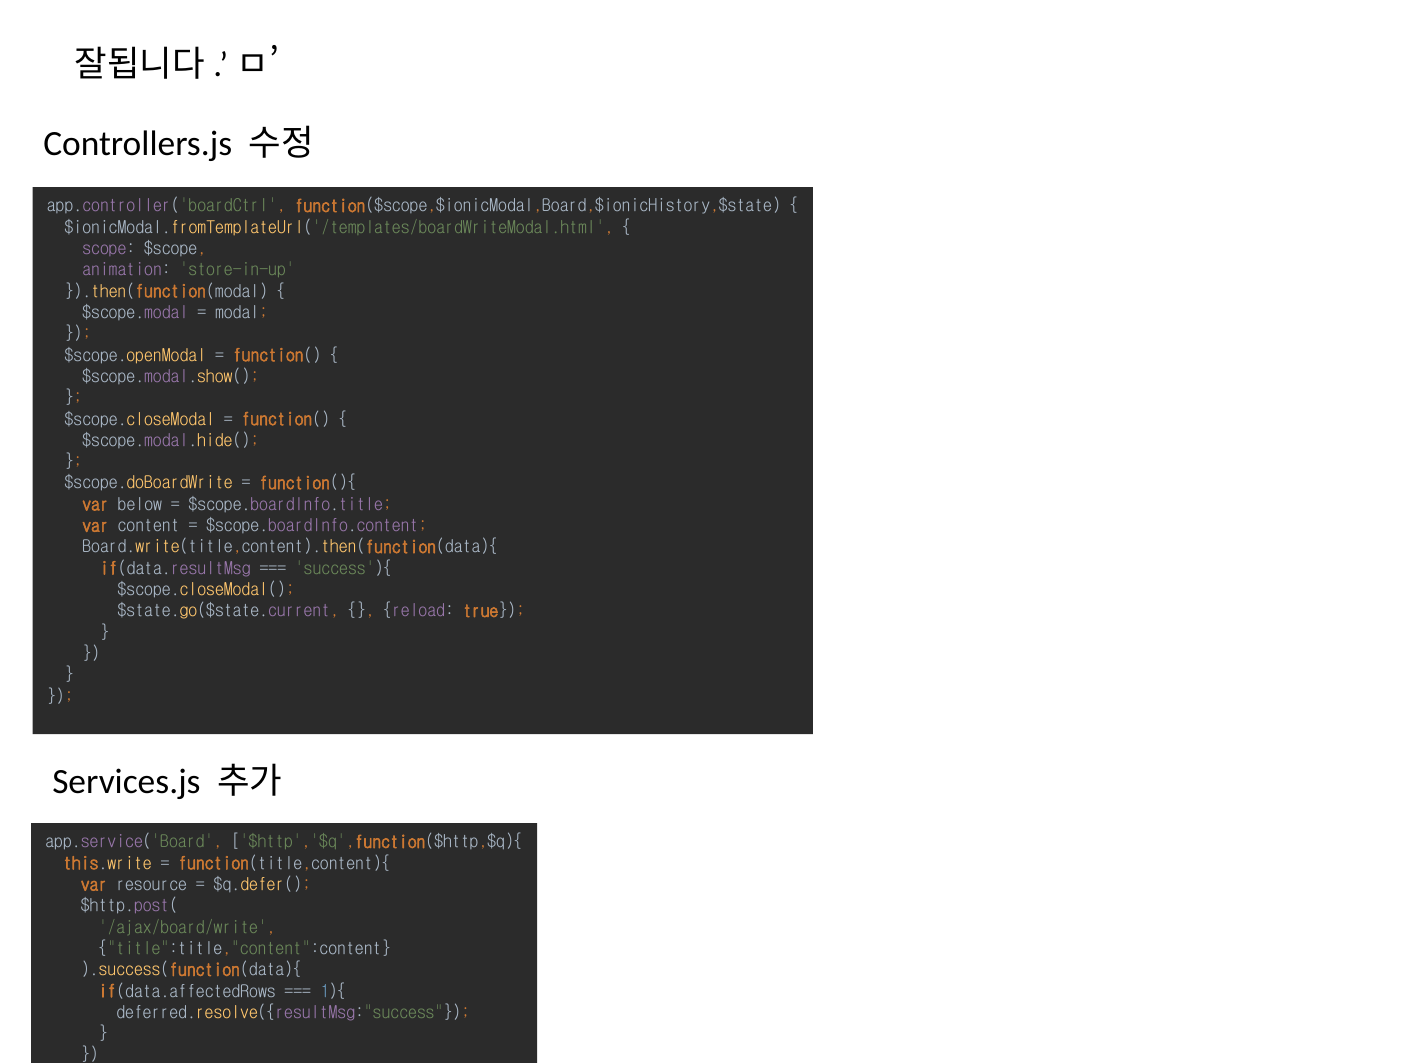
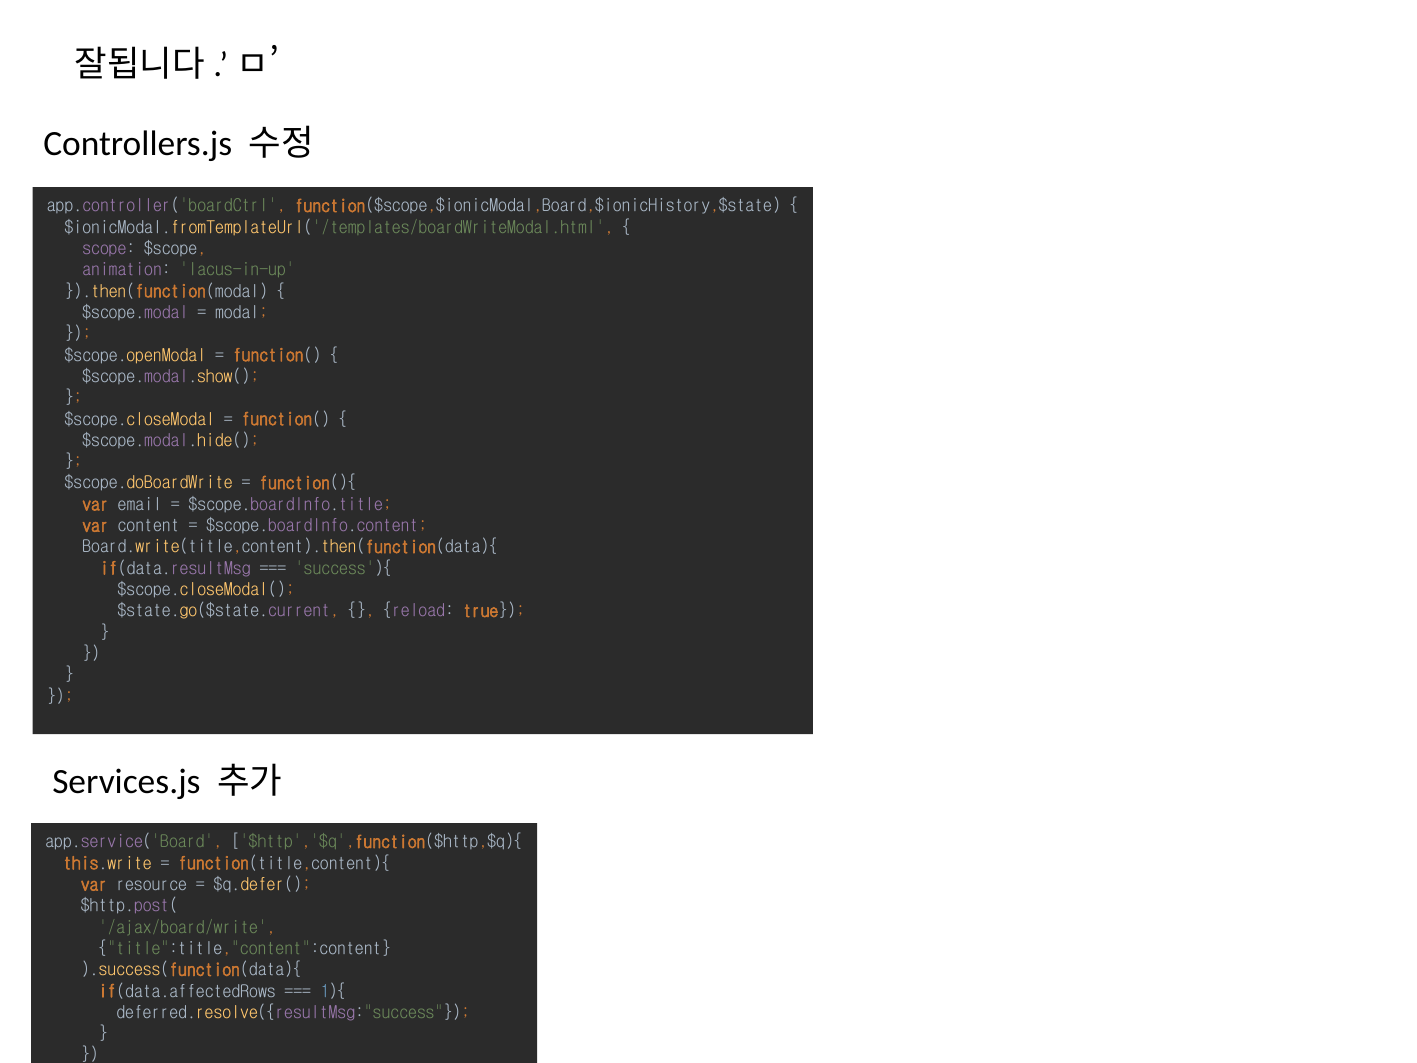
store-in-up: store-in-up -> lacus-in-up
below: below -> email
